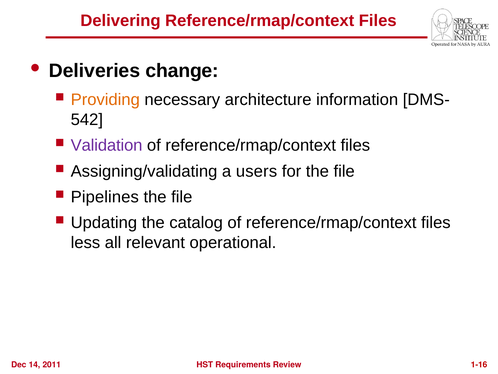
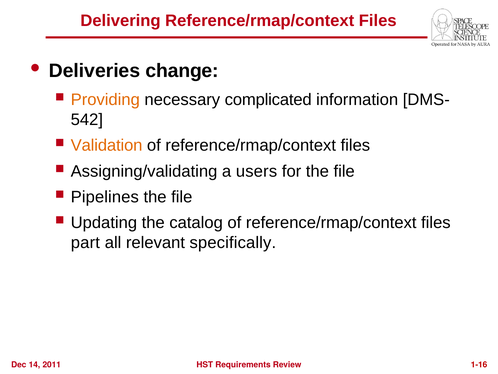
architecture: architecture -> complicated
Validation colour: purple -> orange
less: less -> part
operational: operational -> specifically
